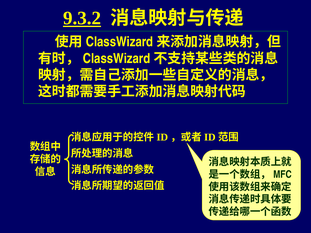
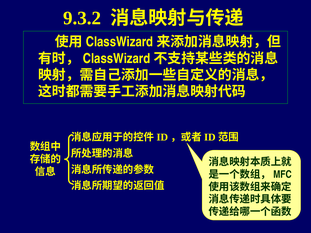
9.3.2 underline: present -> none
